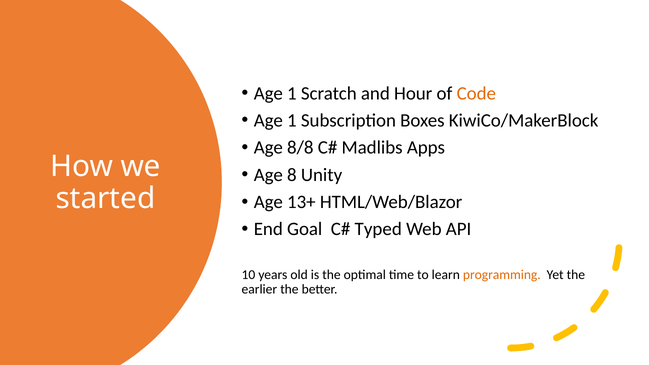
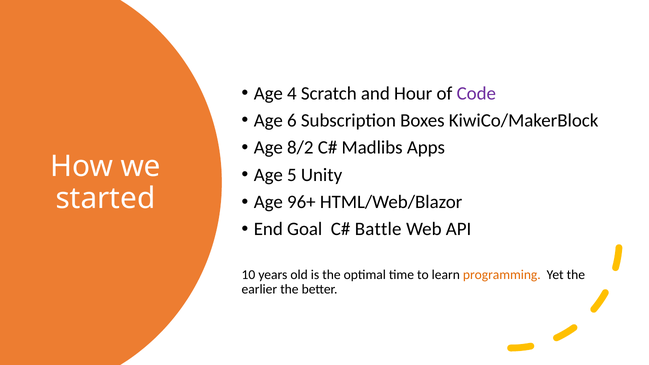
1 at (292, 93): 1 -> 4
Code colour: orange -> purple
1 at (292, 120): 1 -> 6
8/8: 8/8 -> 8/2
8: 8 -> 5
13+: 13+ -> 96+
Typed: Typed -> Battle
